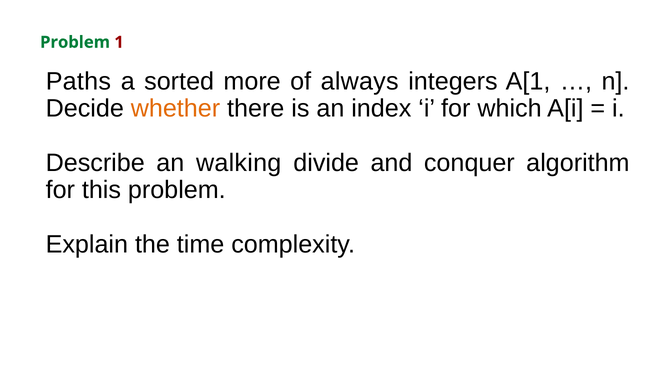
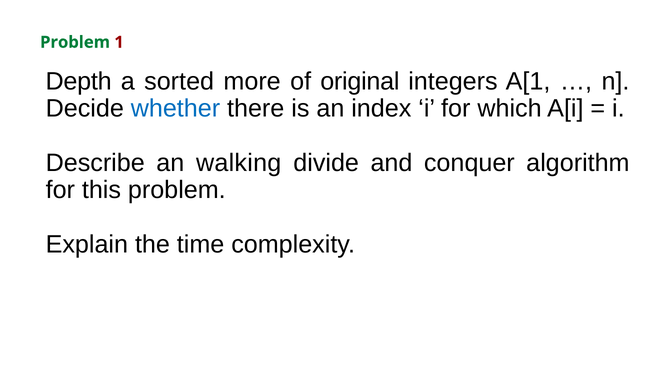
Paths: Paths -> Depth
always: always -> original
whether colour: orange -> blue
